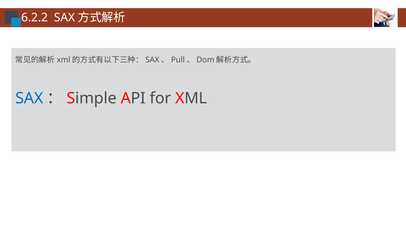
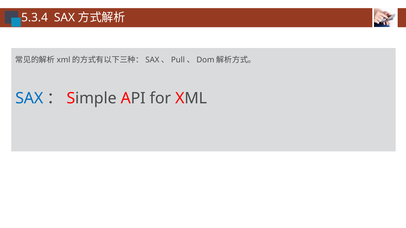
6.2.2: 6.2.2 -> 5.3.4
